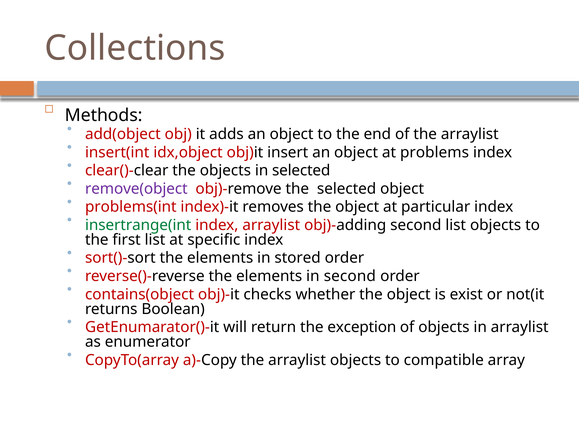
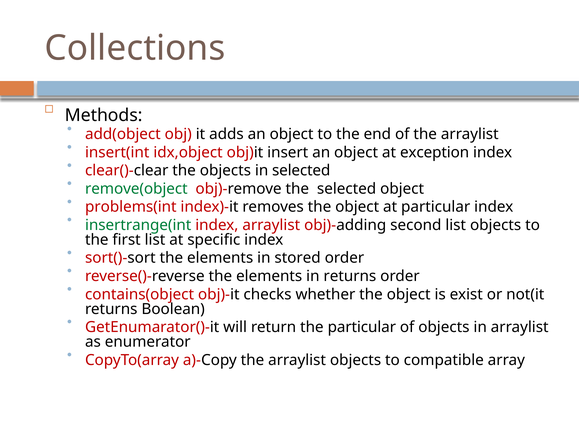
problems: problems -> exception
remove(object colour: purple -> green
in second: second -> returns
the exception: exception -> particular
